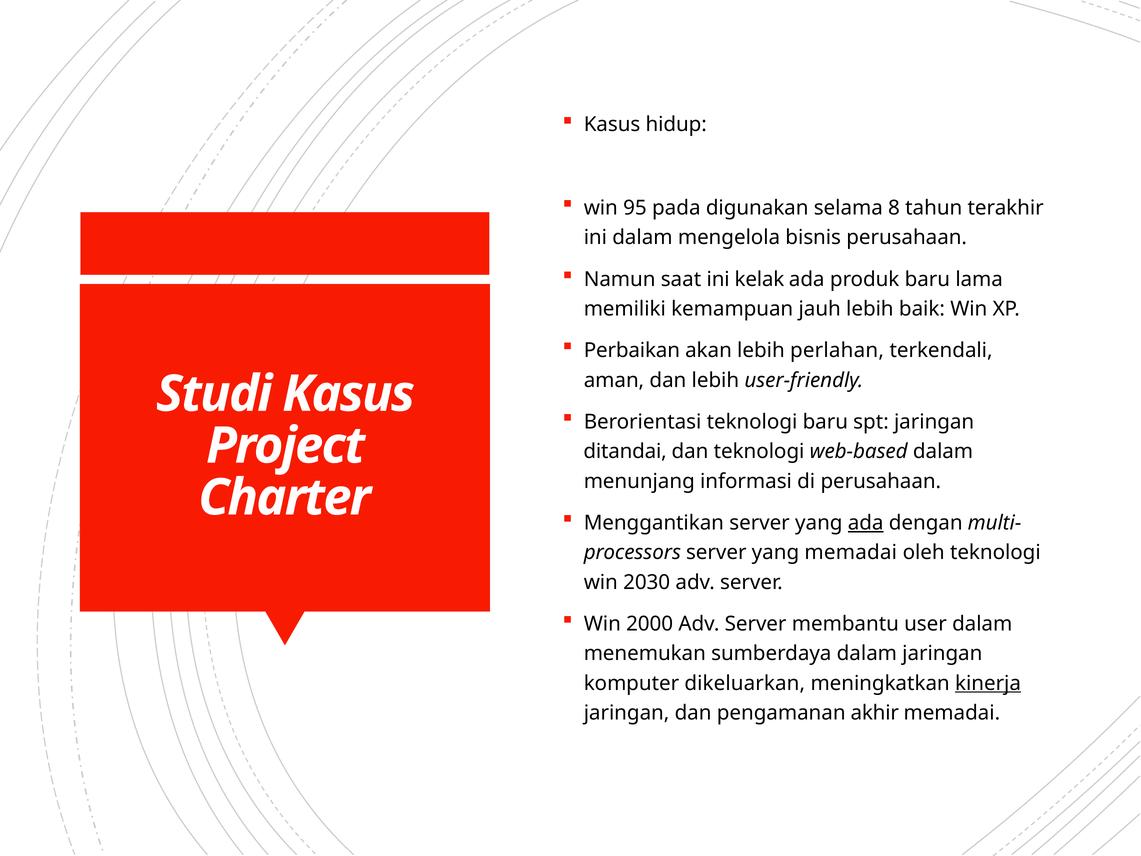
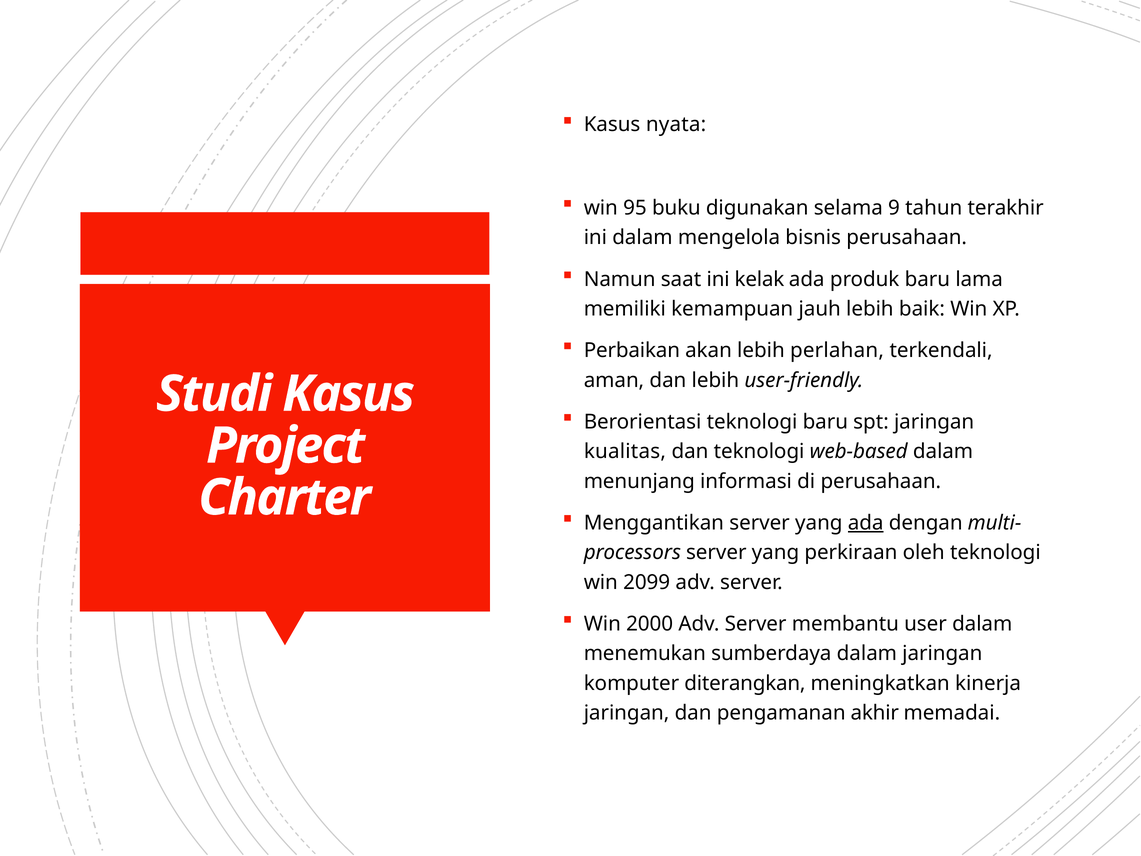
hidup: hidup -> nyata
pada: pada -> buku
8: 8 -> 9
ditandai: ditandai -> kualitas
yang memadai: memadai -> perkiraan
2030: 2030 -> 2099
dikeluarkan: dikeluarkan -> diterangkan
kinerja underline: present -> none
